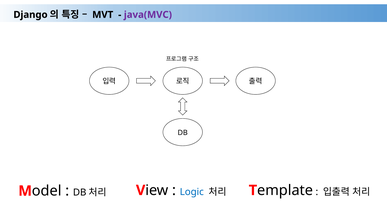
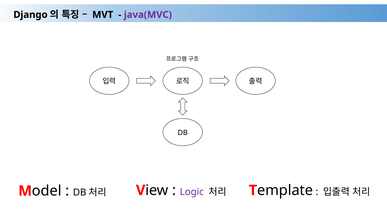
Logic colour: blue -> purple
